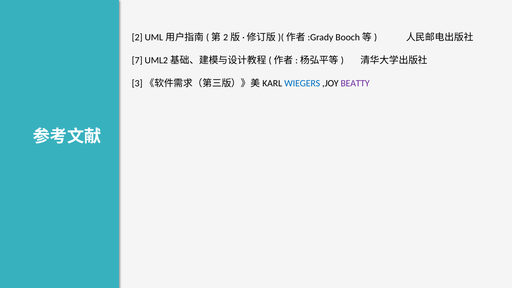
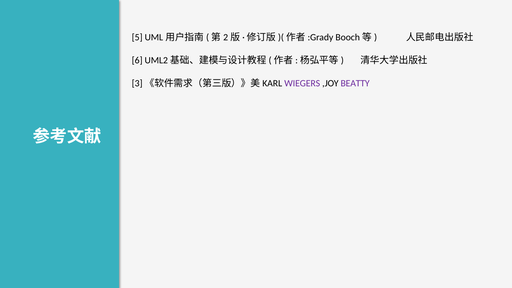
2: 2 -> 5
7: 7 -> 6
WIEGERS colour: blue -> purple
